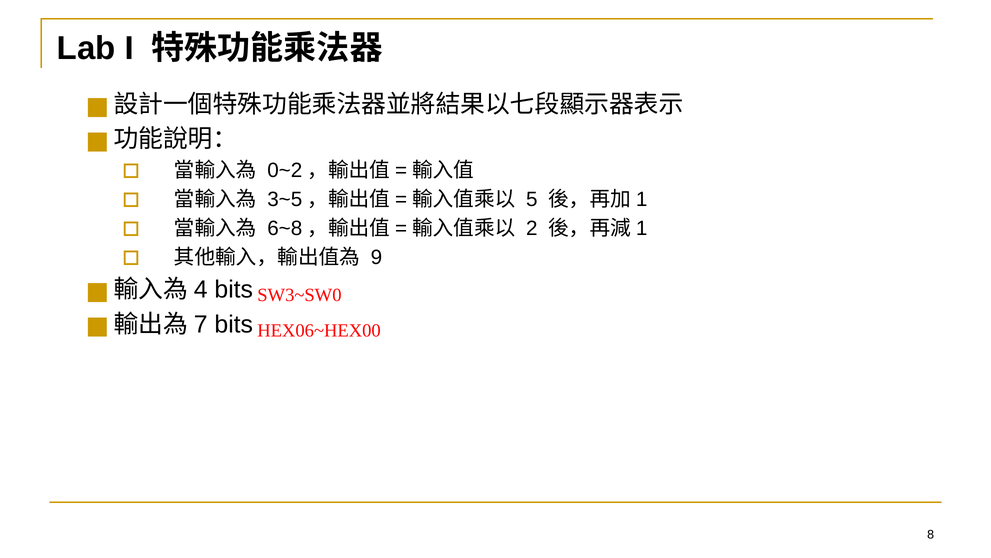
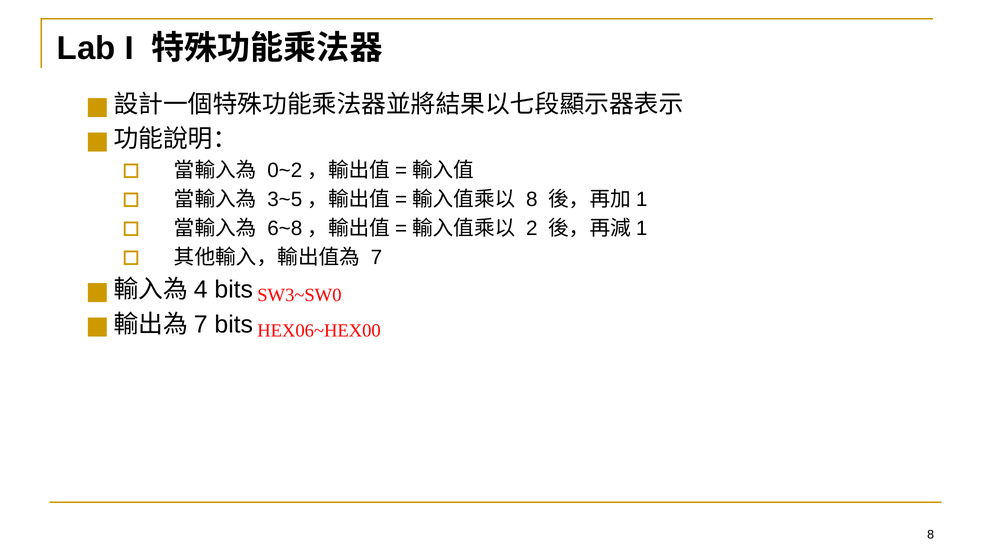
5 at (532, 199): 5 -> 8
9: 9 -> 7
